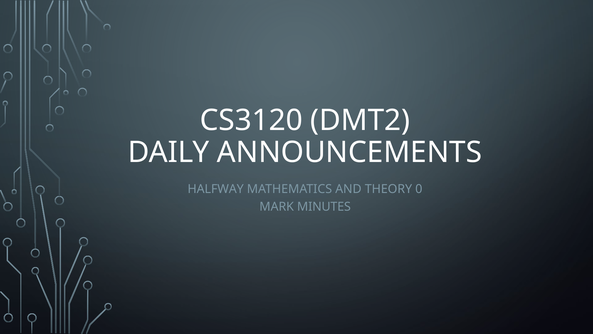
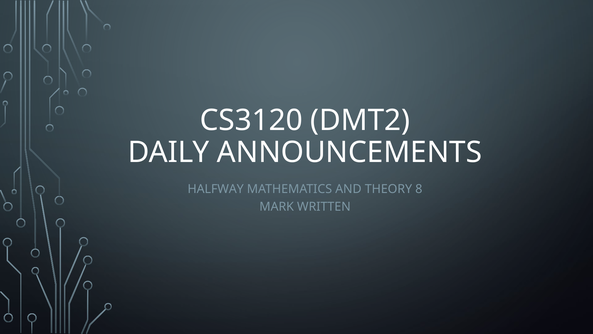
0: 0 -> 8
MINUTES: MINUTES -> WRITTEN
